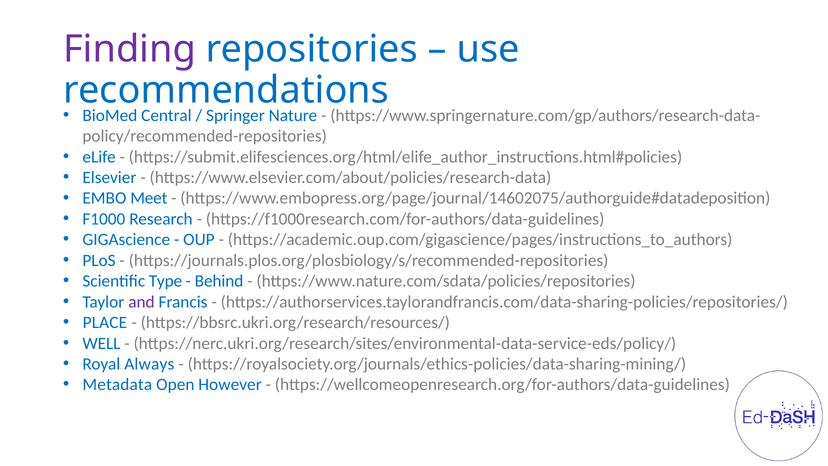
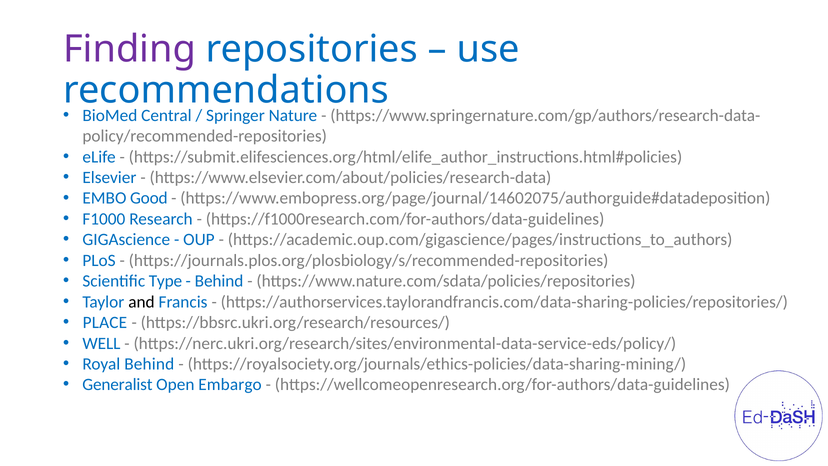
Meet: Meet -> Good
and colour: purple -> black
Royal Always: Always -> Behind
Metadata: Metadata -> Generalist
However: However -> Embargo
